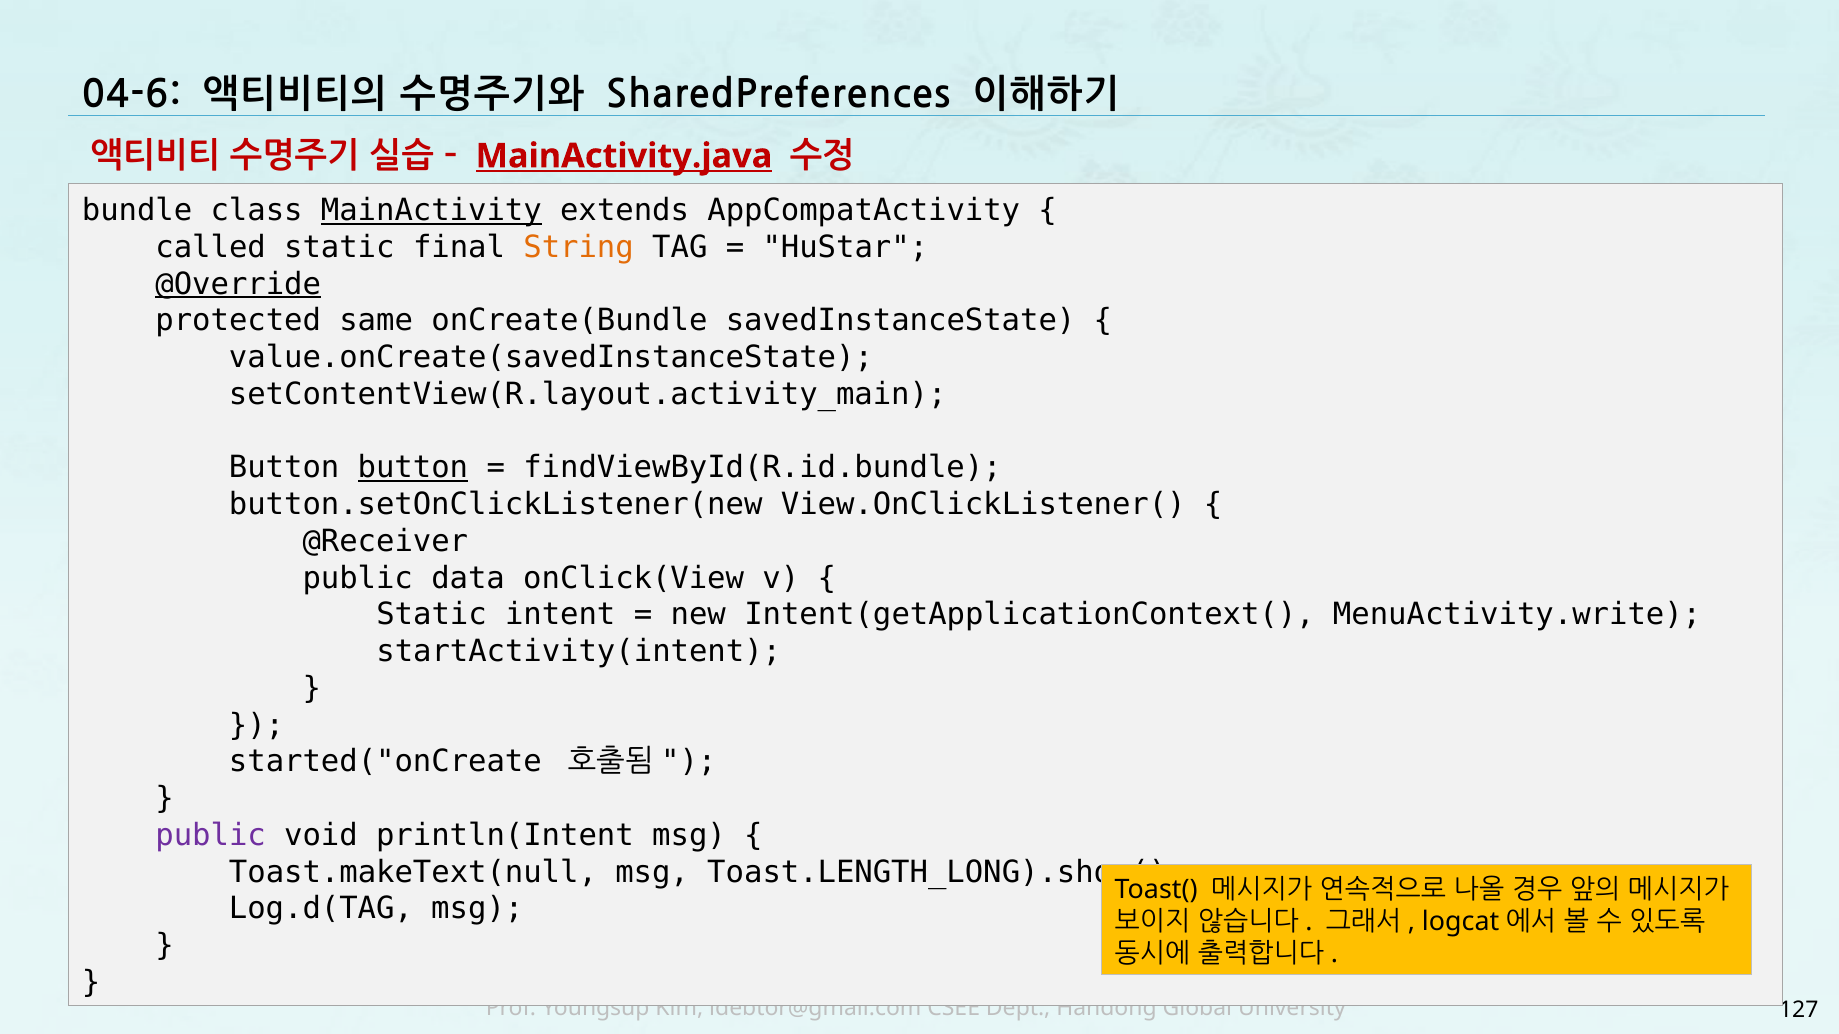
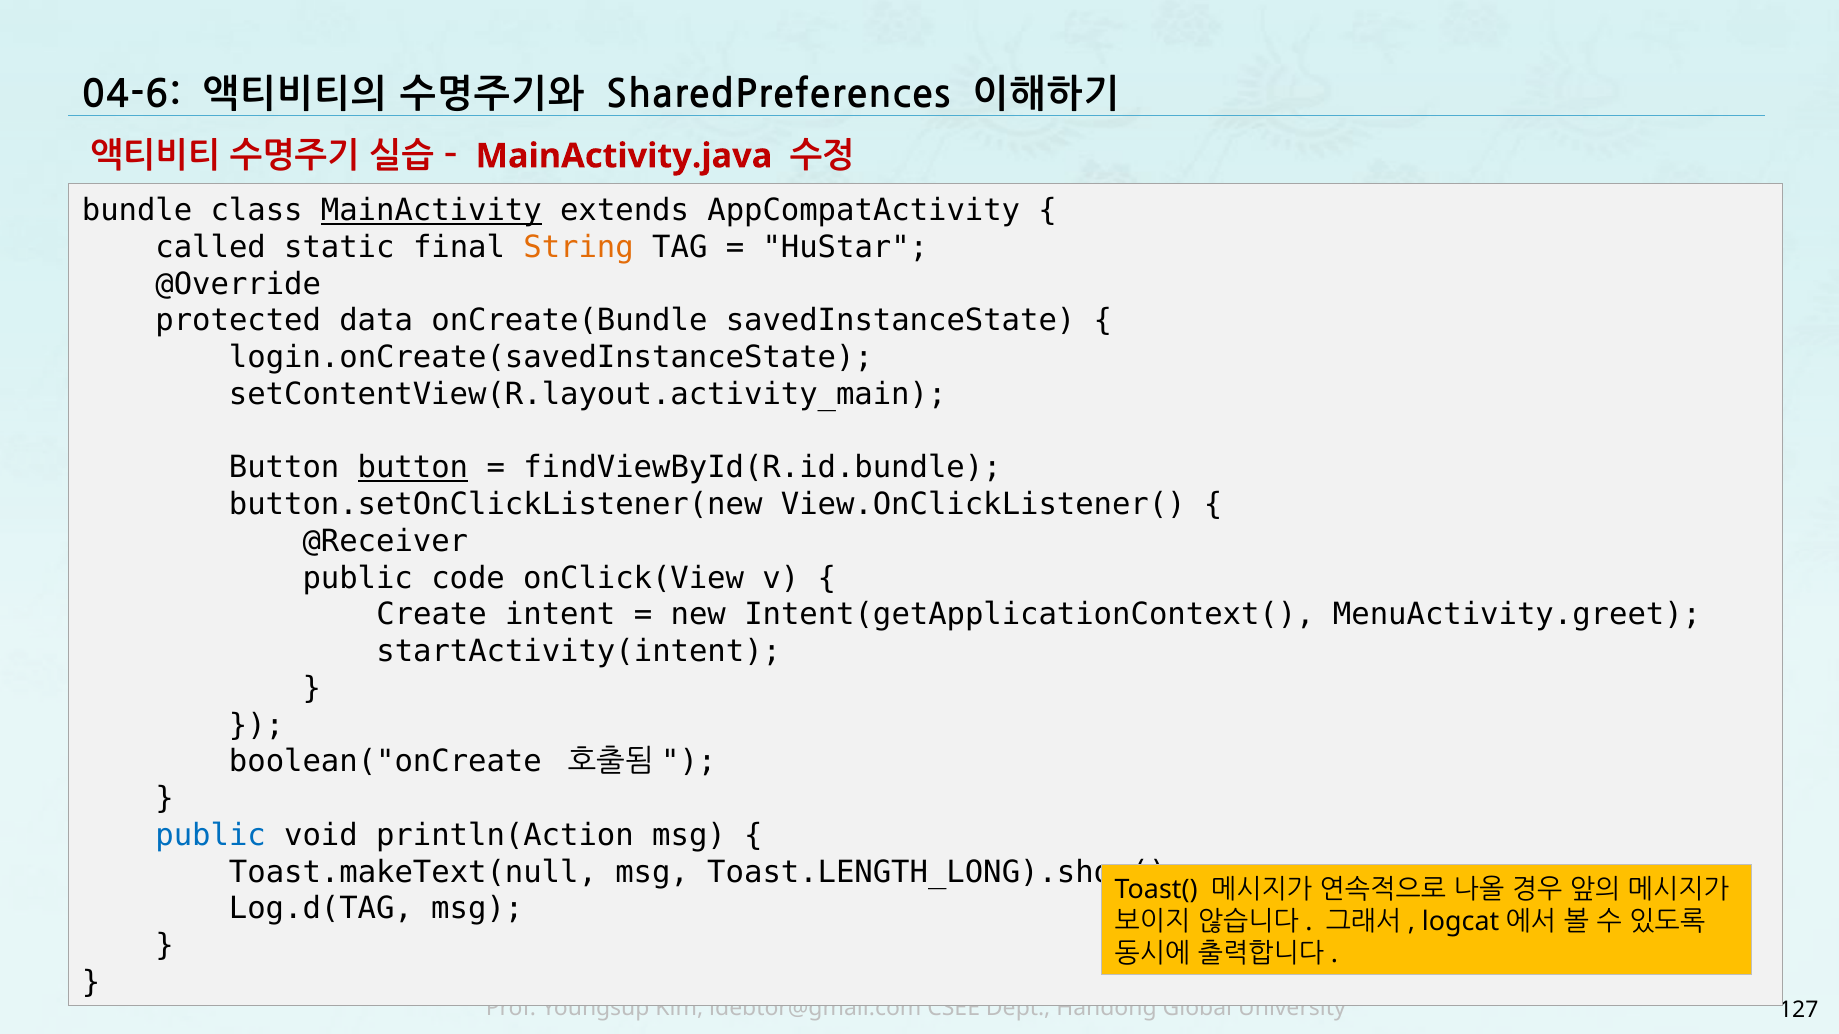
MainActivity.java underline: present -> none
@Override underline: present -> none
same: same -> data
value.onCreate(savedInstanceState: value.onCreate(savedInstanceState -> login.onCreate(savedInstanceState
data: data -> code
Static at (432, 615): Static -> Create
MenuActivity.write: MenuActivity.write -> MenuActivity.greet
started("onCreate: started("onCreate -> boolean("onCreate
public at (211, 836) colour: purple -> blue
println(Intent: println(Intent -> println(Action
